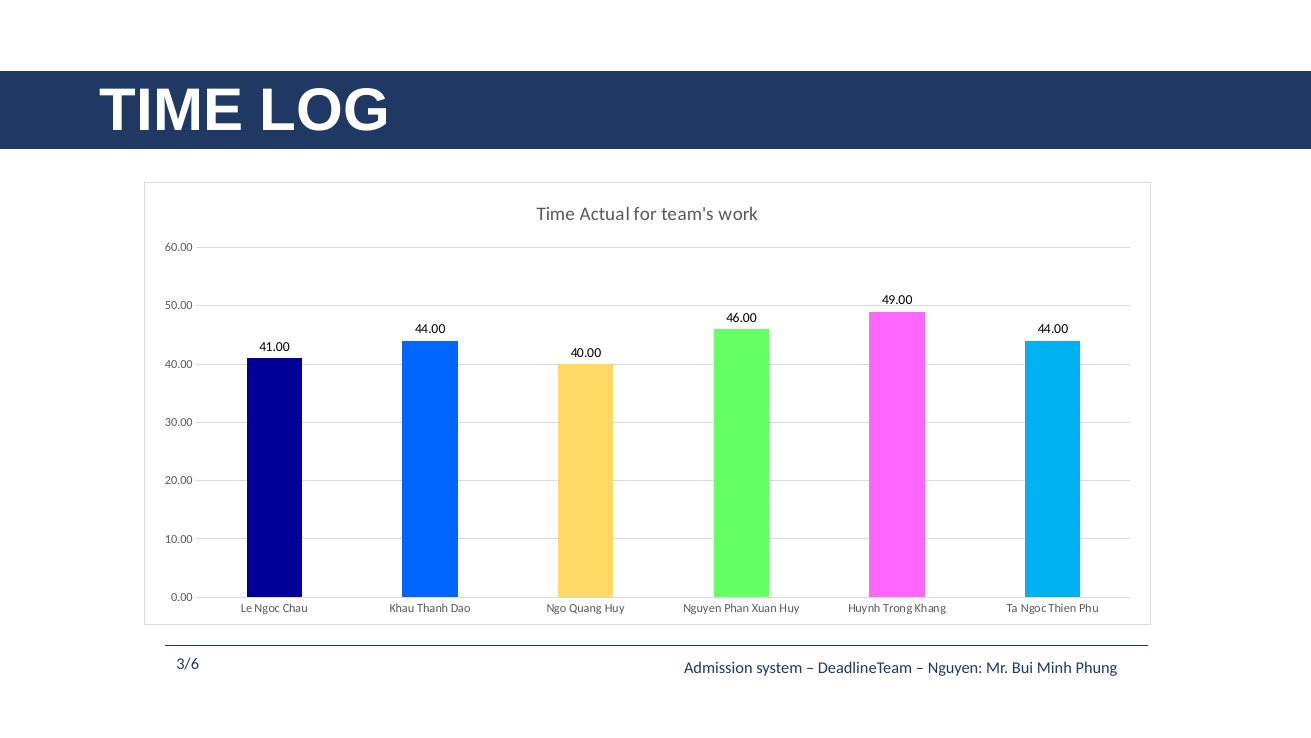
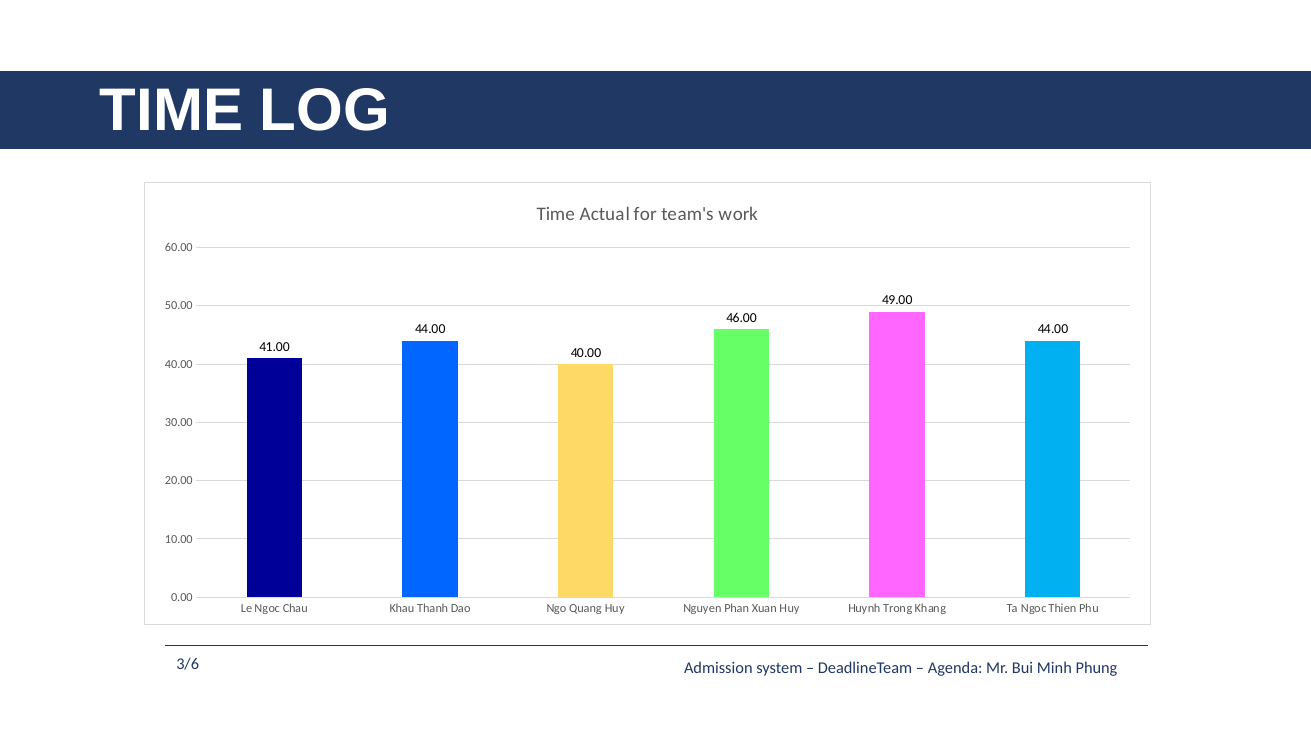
Nguyen at (955, 668): Nguyen -> Agenda
